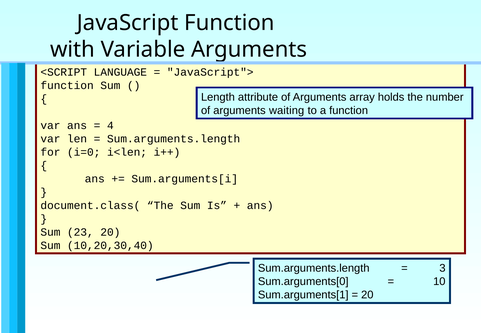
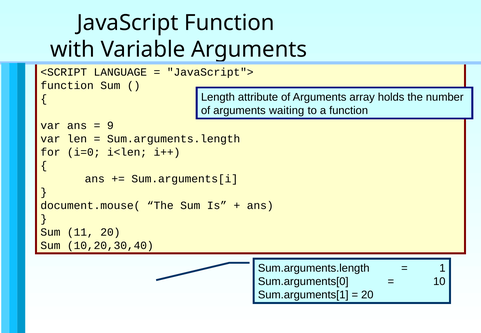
4: 4 -> 9
document.class(: document.class( -> document.mouse(
23: 23 -> 11
3: 3 -> 1
